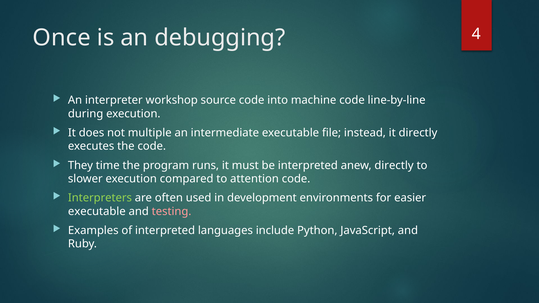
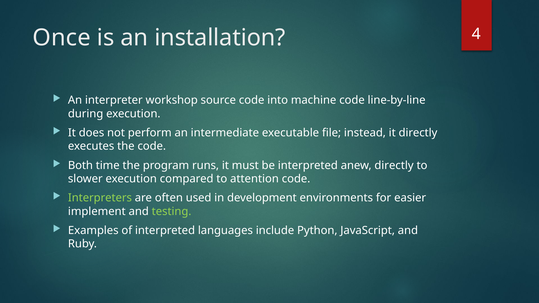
debugging: debugging -> installation
multiple: multiple -> perform
They: They -> Both
executable at (97, 212): executable -> implement
testing colour: pink -> light green
